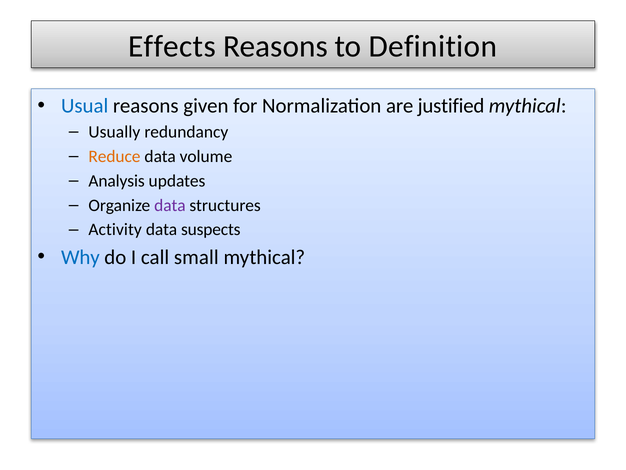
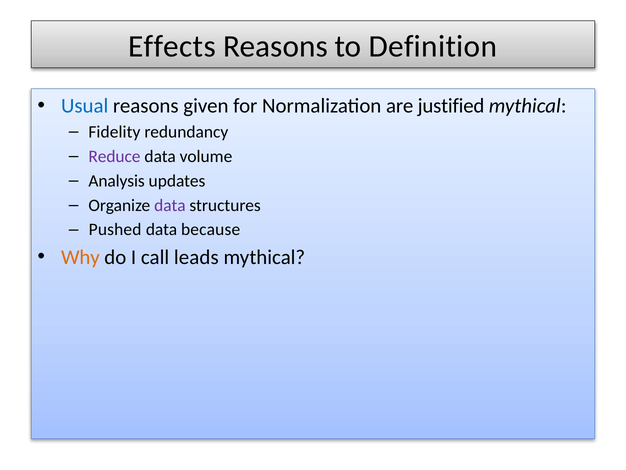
Usually: Usually -> Fidelity
Reduce colour: orange -> purple
Activity: Activity -> Pushed
suspects: suspects -> because
Why colour: blue -> orange
small: small -> leads
